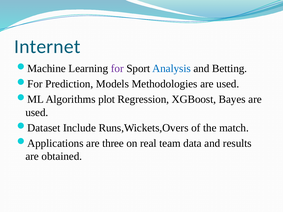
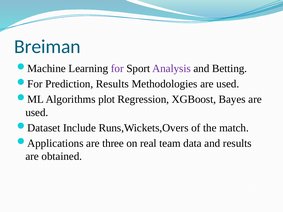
Internet: Internet -> Breiman
Analysis colour: blue -> purple
Prediction Models: Models -> Results
